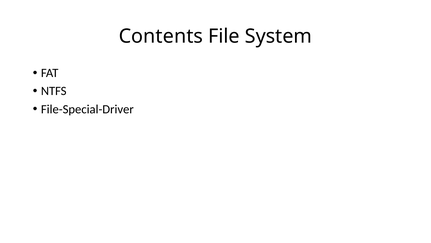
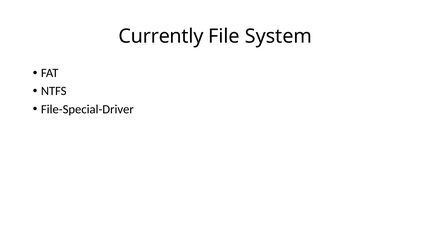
Contents: Contents -> Currently
